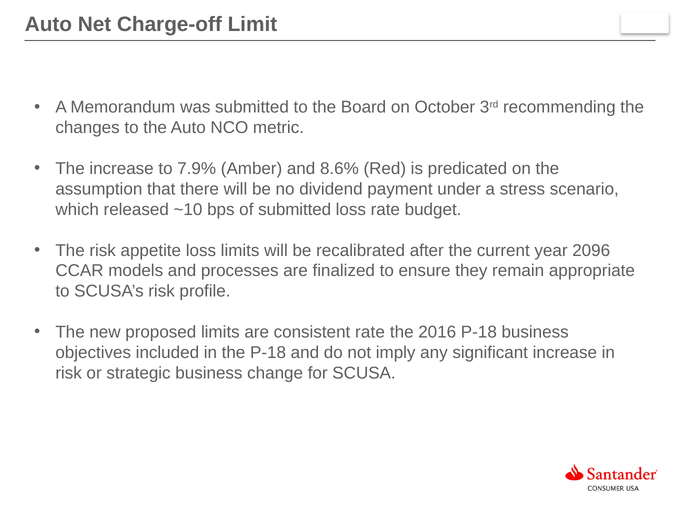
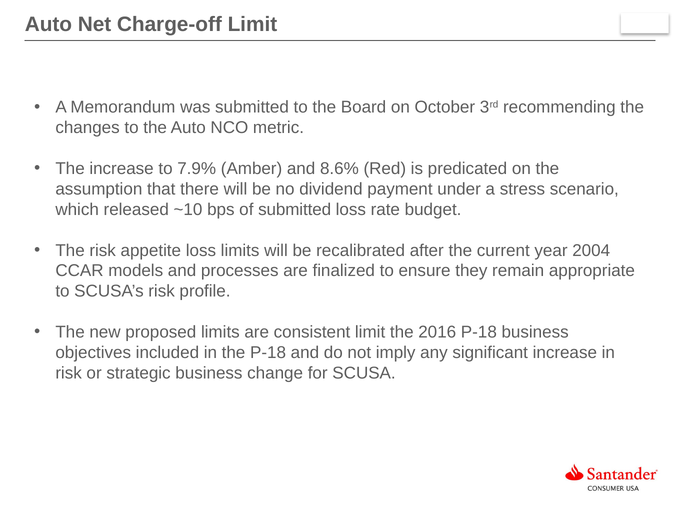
2096: 2096 -> 2004
consistent rate: rate -> limit
